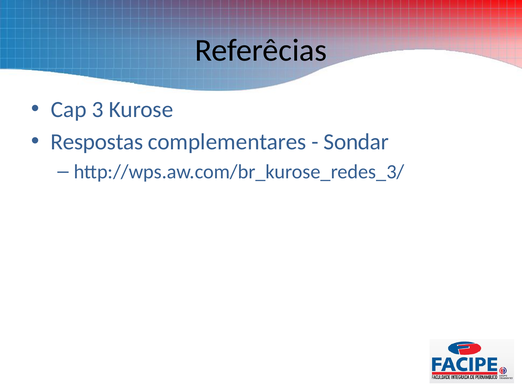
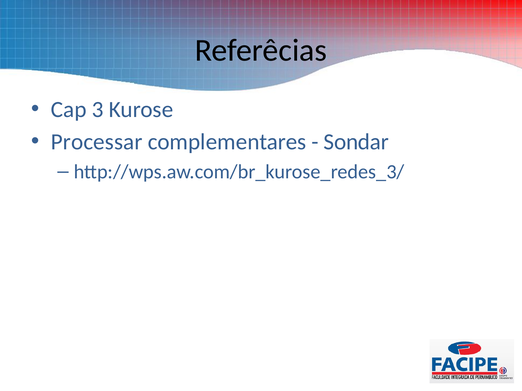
Respostas: Respostas -> Processar
